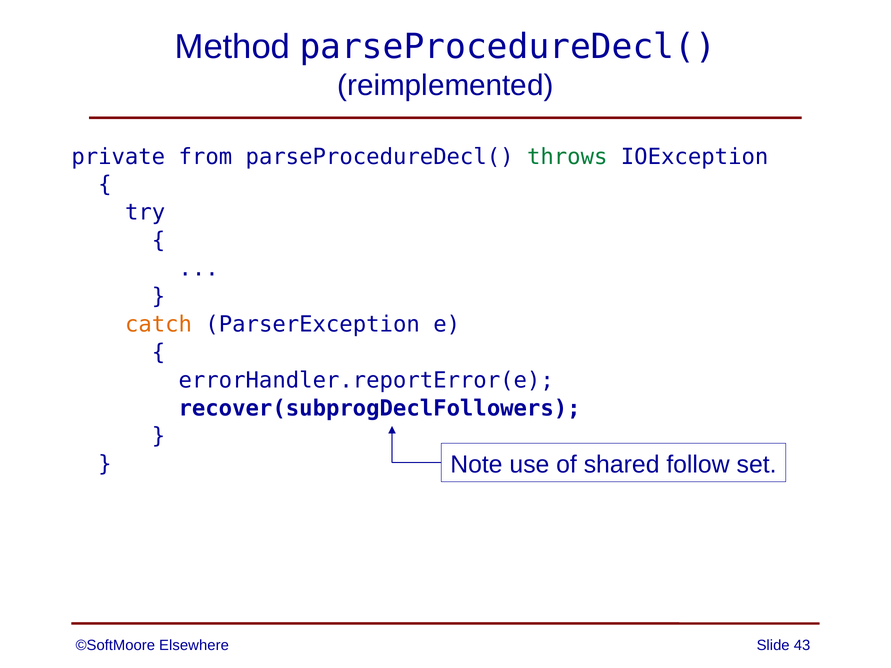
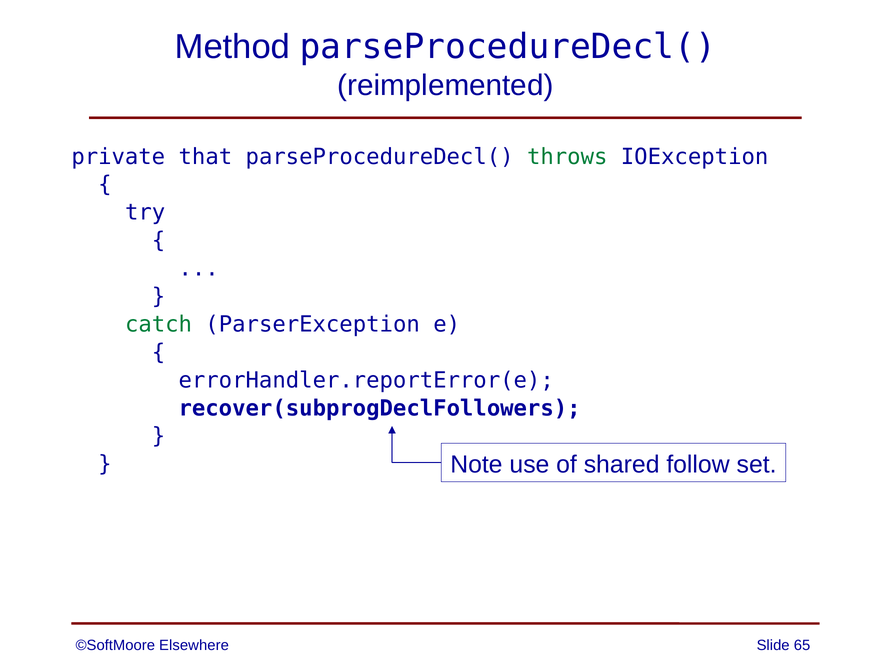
from: from -> that
catch colour: orange -> green
43: 43 -> 65
